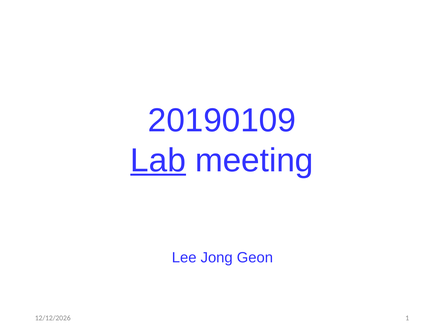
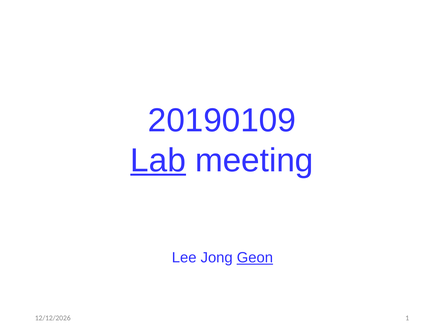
Geon underline: none -> present
